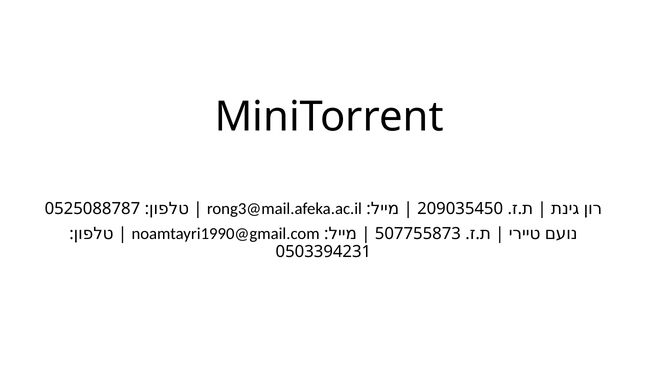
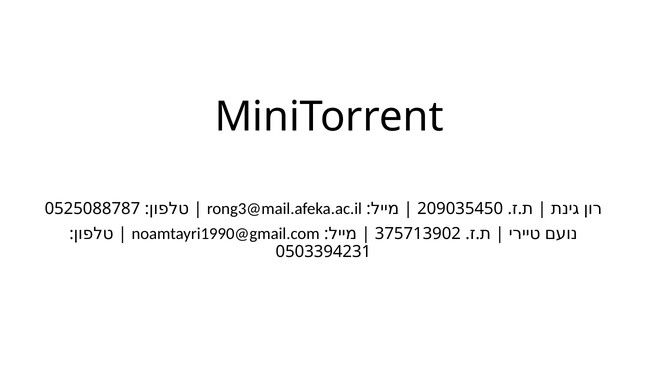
507755873: 507755873 -> 375713902
